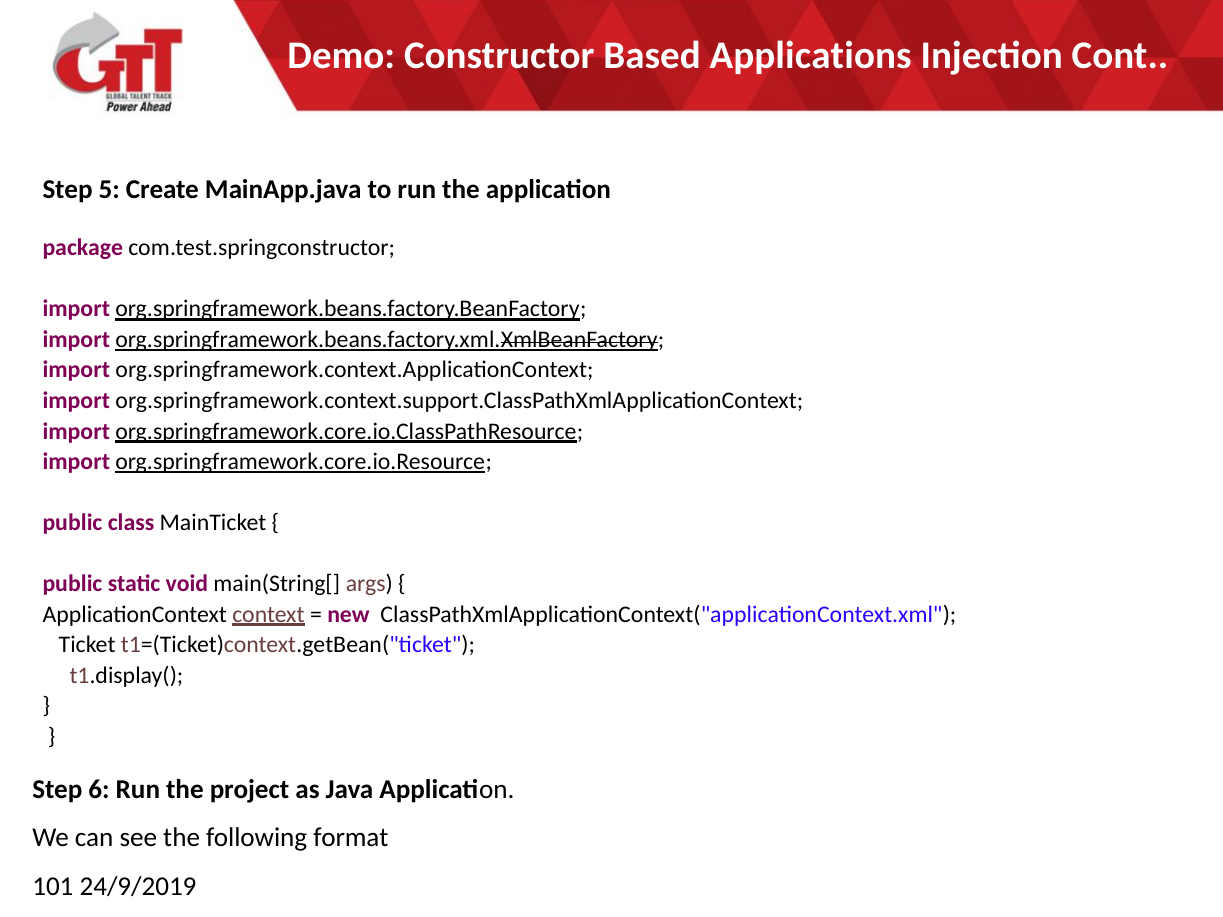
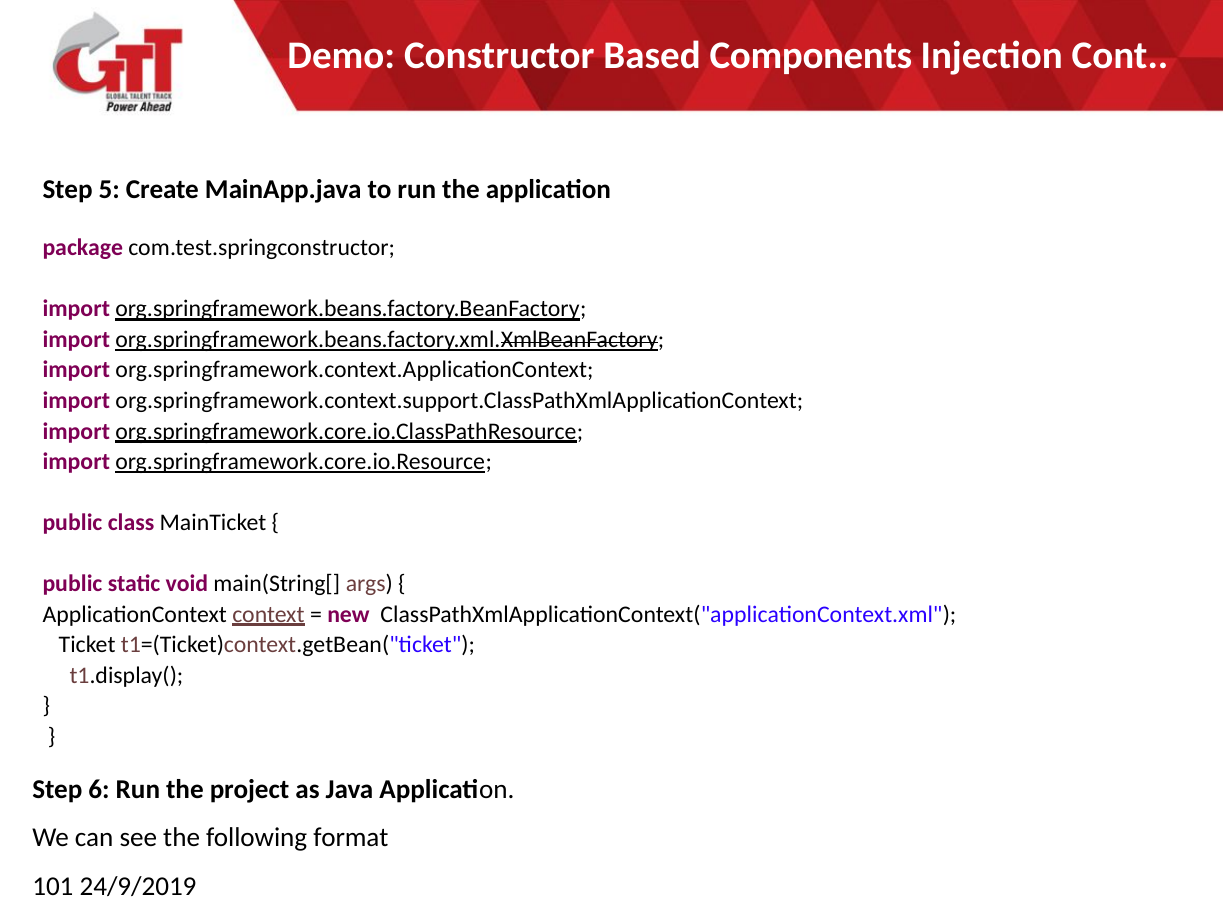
Applications: Applications -> Components
